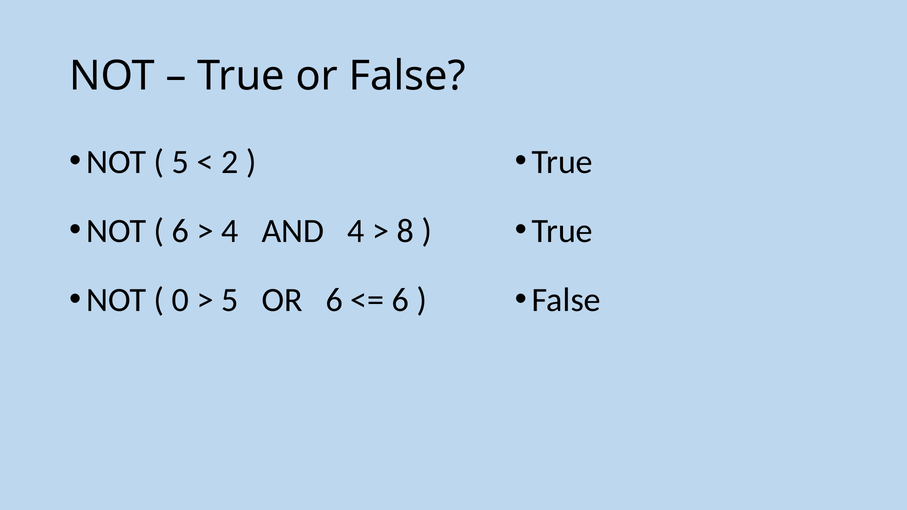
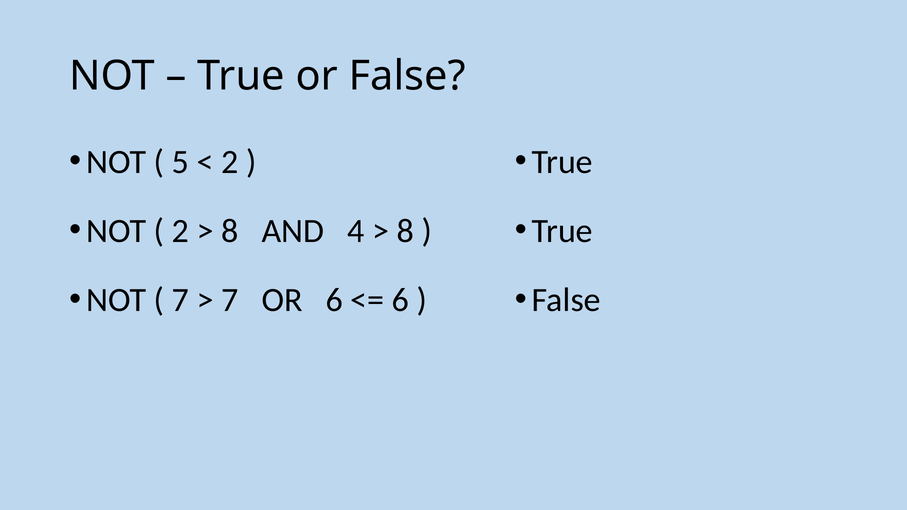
6 at (181, 231): 6 -> 2
4 at (230, 231): 4 -> 8
0 at (181, 300): 0 -> 7
5 at (230, 300): 5 -> 7
